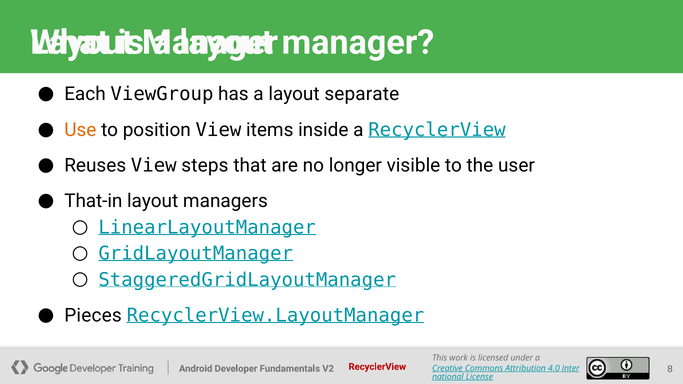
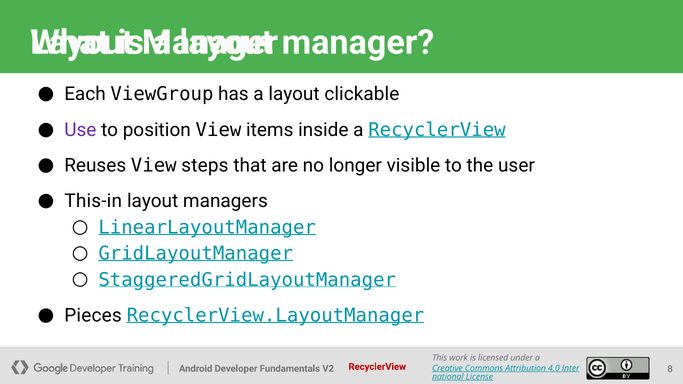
separate: separate -> clickable
Use colour: orange -> purple
That-in: That-in -> This-in
